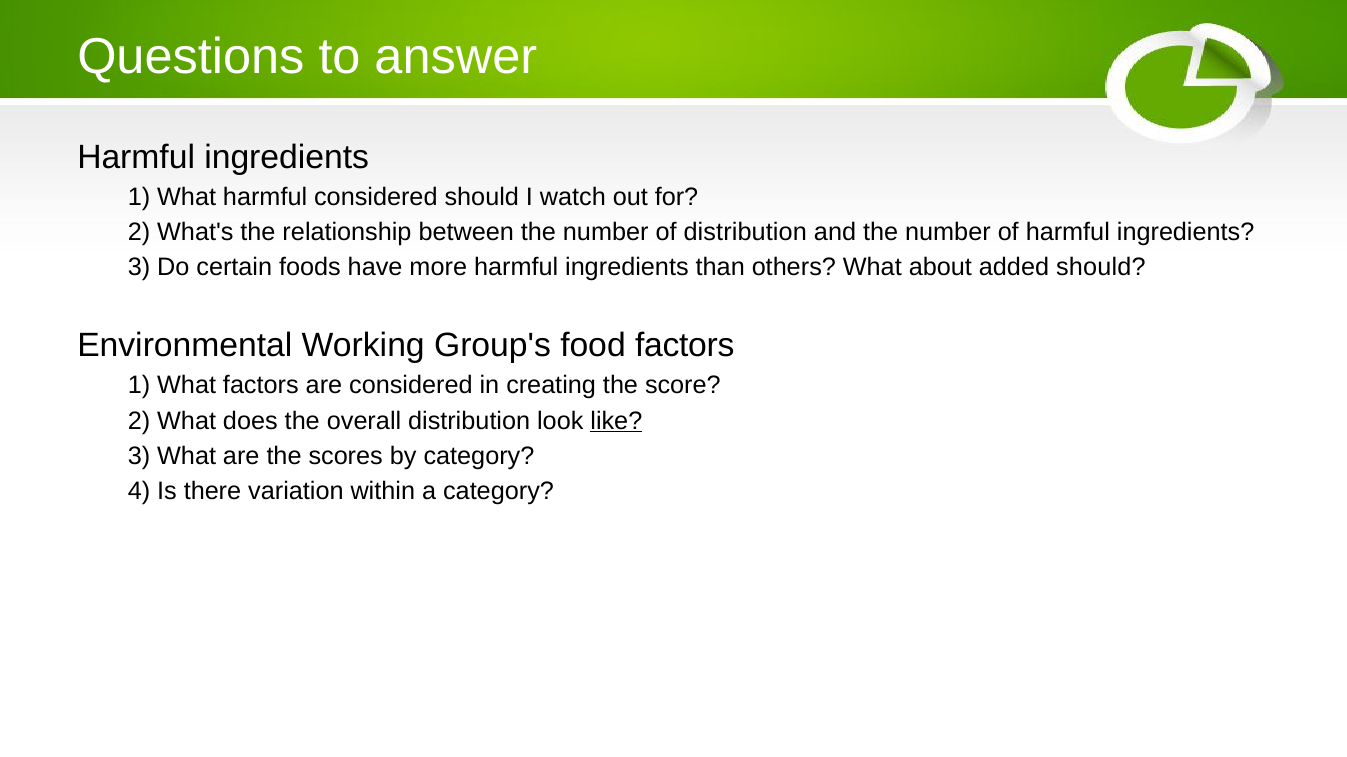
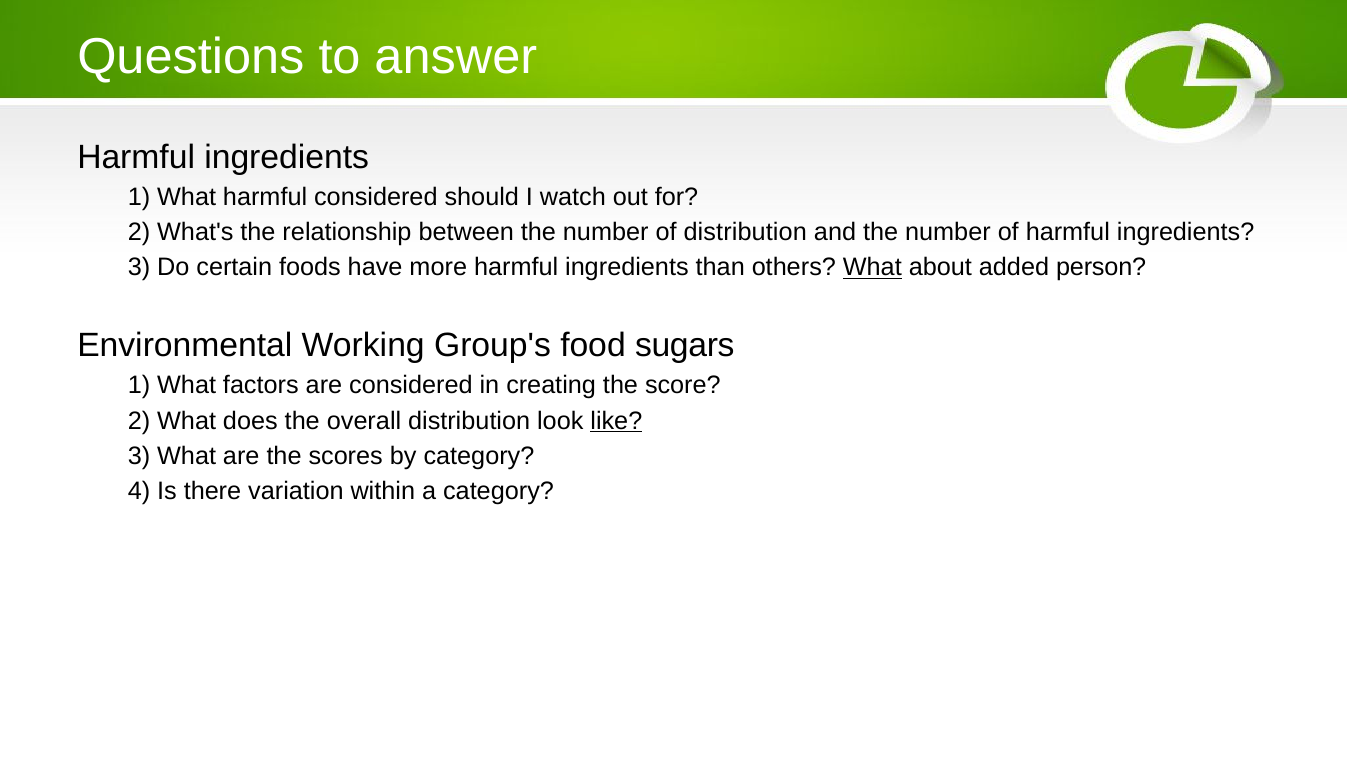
What at (872, 268) underline: none -> present
added should: should -> person
food factors: factors -> sugars
